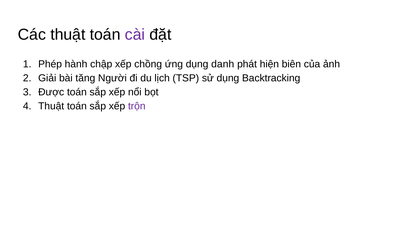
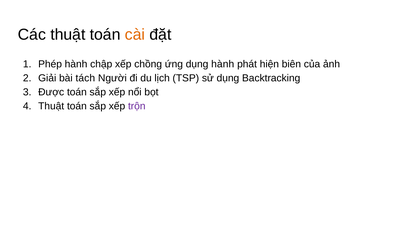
cài colour: purple -> orange
dụng danh: danh -> hành
tăng: tăng -> tách
